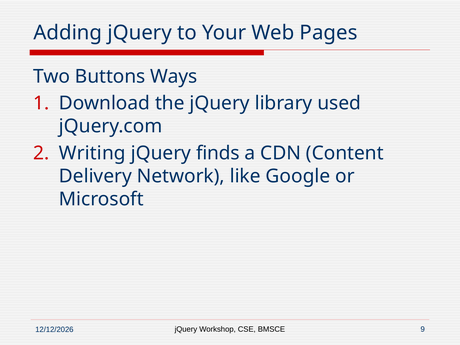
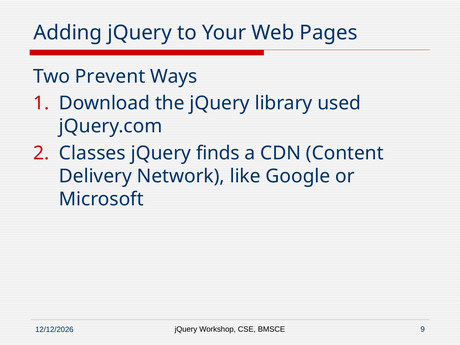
Buttons: Buttons -> Prevent
Writing: Writing -> Classes
